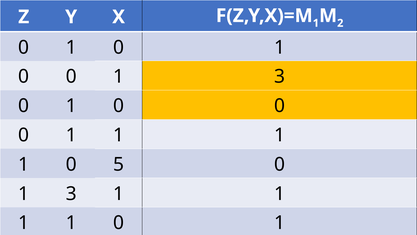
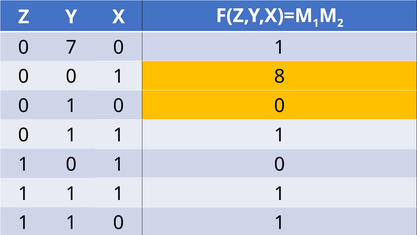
1 at (71, 47): 1 -> 7
0 0 1 3: 3 -> 8
5 at (119, 164): 5 -> 1
3 at (71, 193): 3 -> 1
